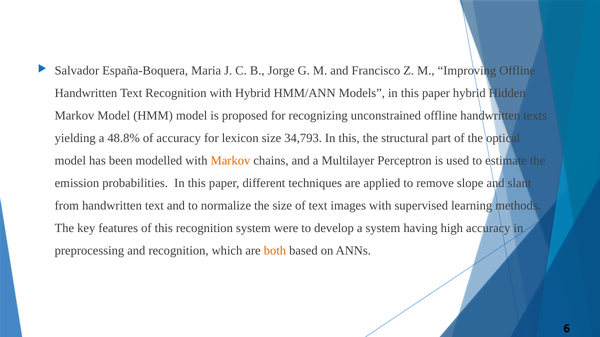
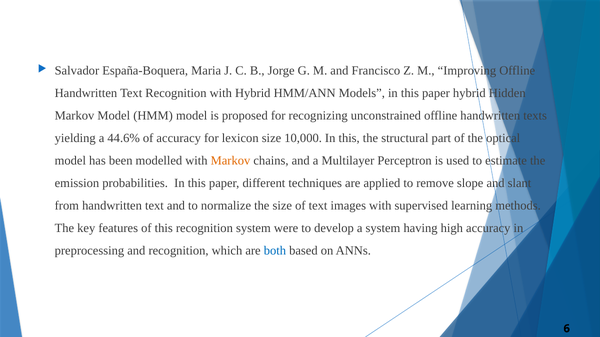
48.8%: 48.8% -> 44.6%
34,793: 34,793 -> 10,000
both colour: orange -> blue
